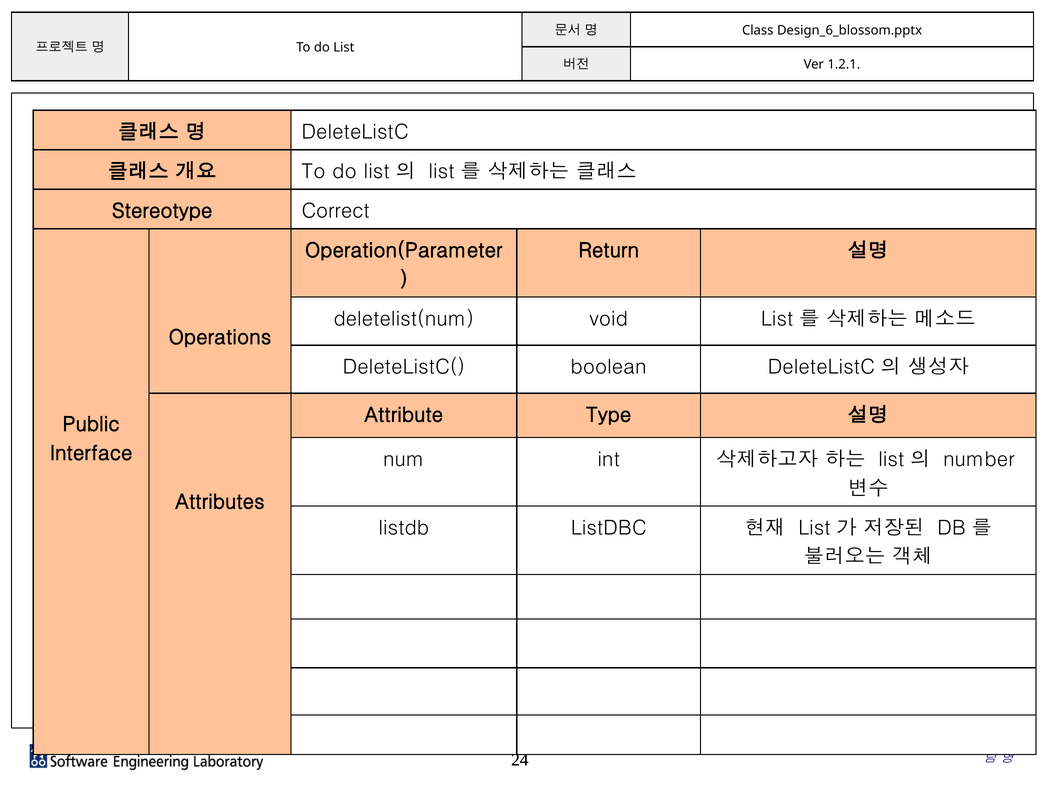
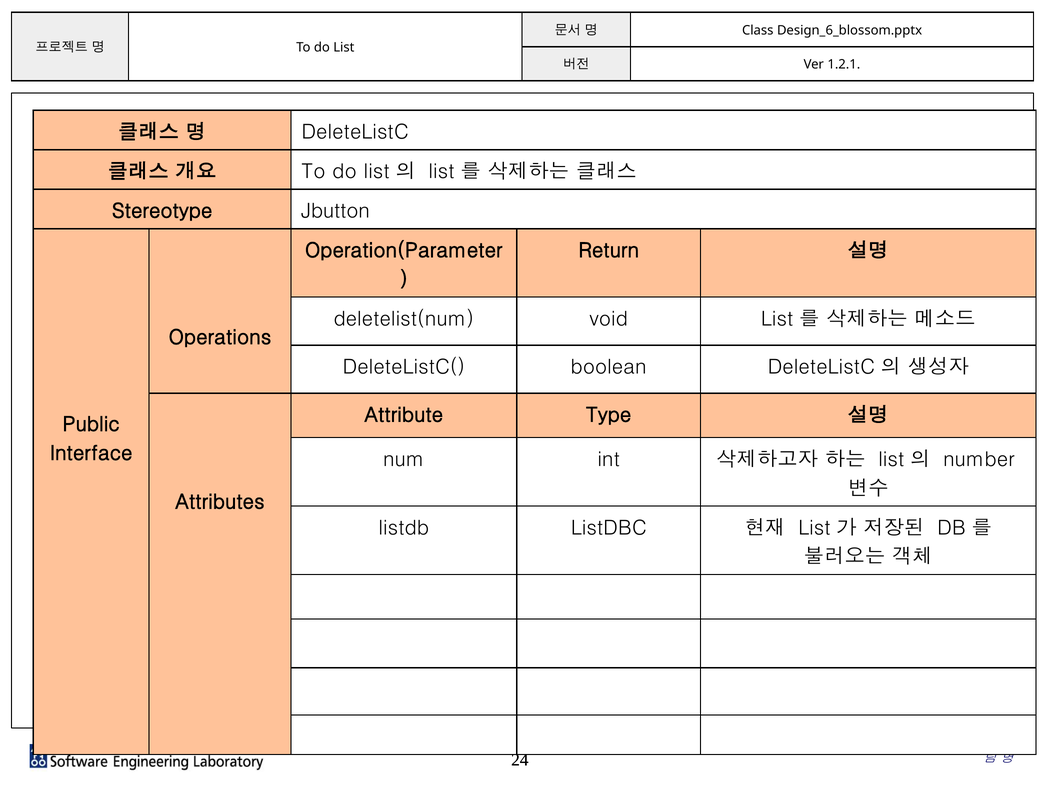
Correct: Correct -> Jbutton
